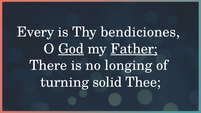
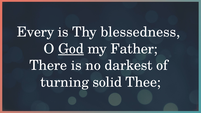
bendiciones: bendiciones -> blessedness
Father underline: present -> none
longing: longing -> darkest
